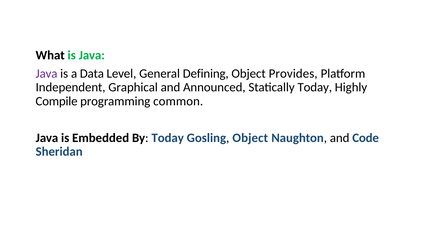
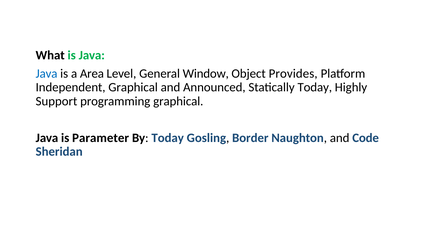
Java at (47, 73) colour: purple -> blue
Data: Data -> Area
Defining: Defining -> Window
Compile: Compile -> Support
programming common: common -> graphical
Embedded: Embedded -> Parameter
Gosling Object: Object -> Border
